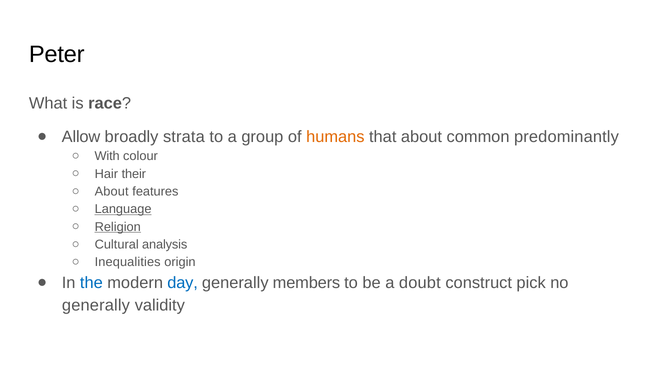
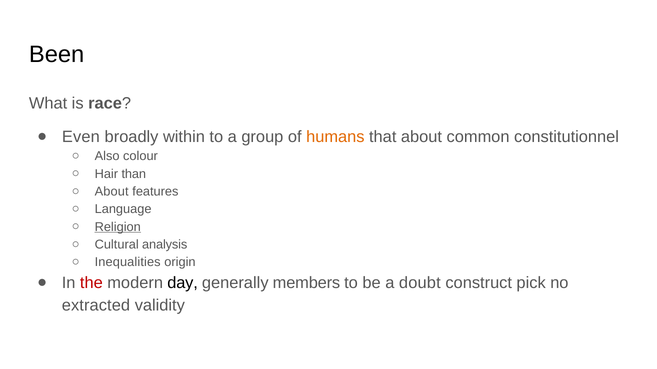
Peter: Peter -> Been
Allow: Allow -> Even
strata: strata -> within
predominantly: predominantly -> constitutionnel
With: With -> Also
their: their -> than
Language underline: present -> none
the colour: blue -> red
day colour: blue -> black
generally at (96, 306): generally -> extracted
